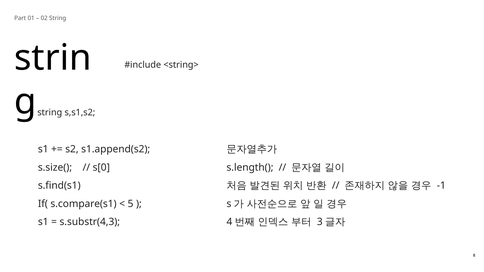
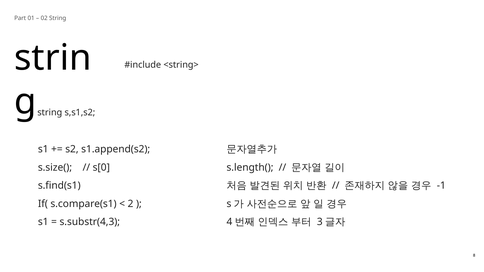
5: 5 -> 2
